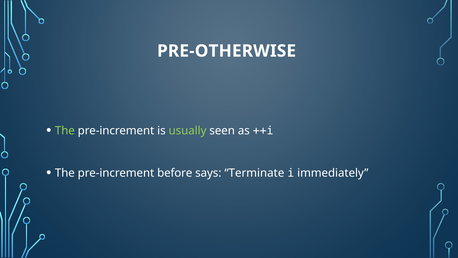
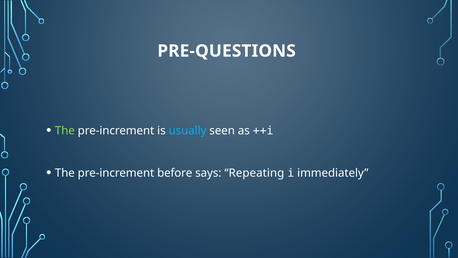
PRE-OTHERWISE: PRE-OTHERWISE -> PRE-QUESTIONS
usually colour: light green -> light blue
Terminate: Terminate -> Repeating
